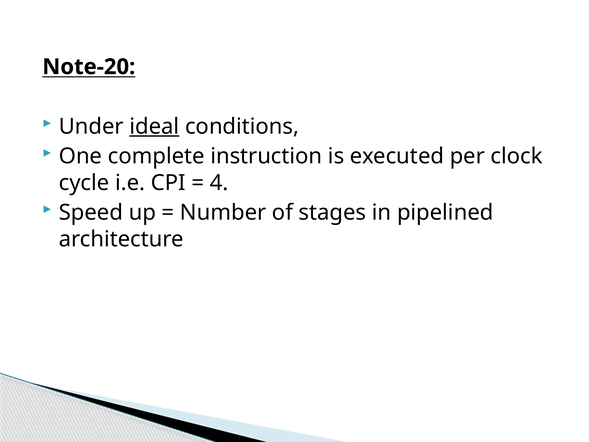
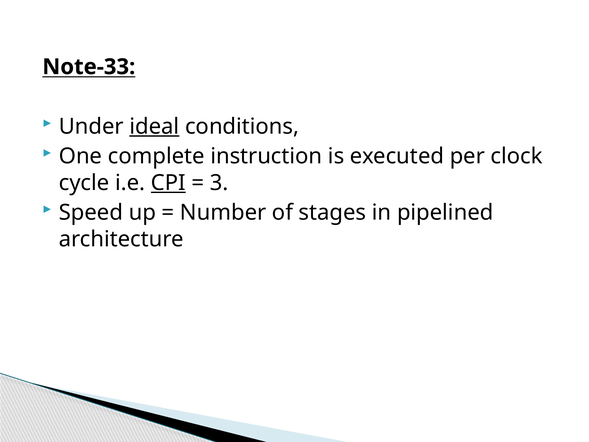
Note-20: Note-20 -> Note-33
CPI underline: none -> present
4: 4 -> 3
